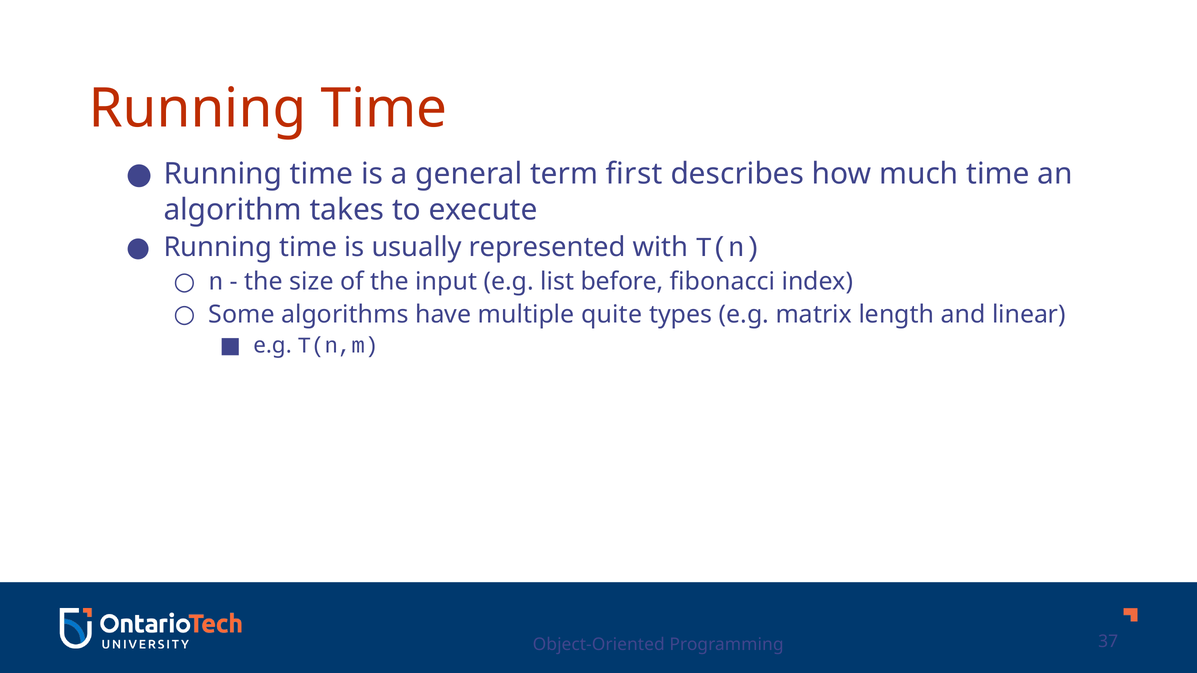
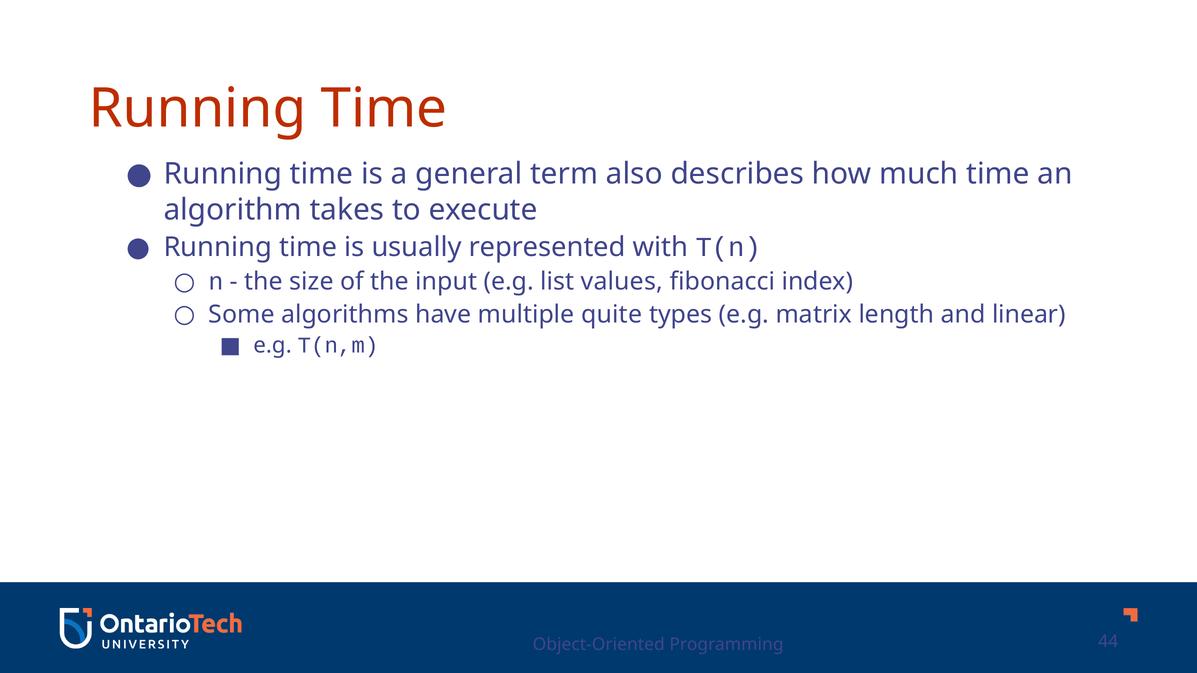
first: first -> also
before: before -> values
37: 37 -> 44
